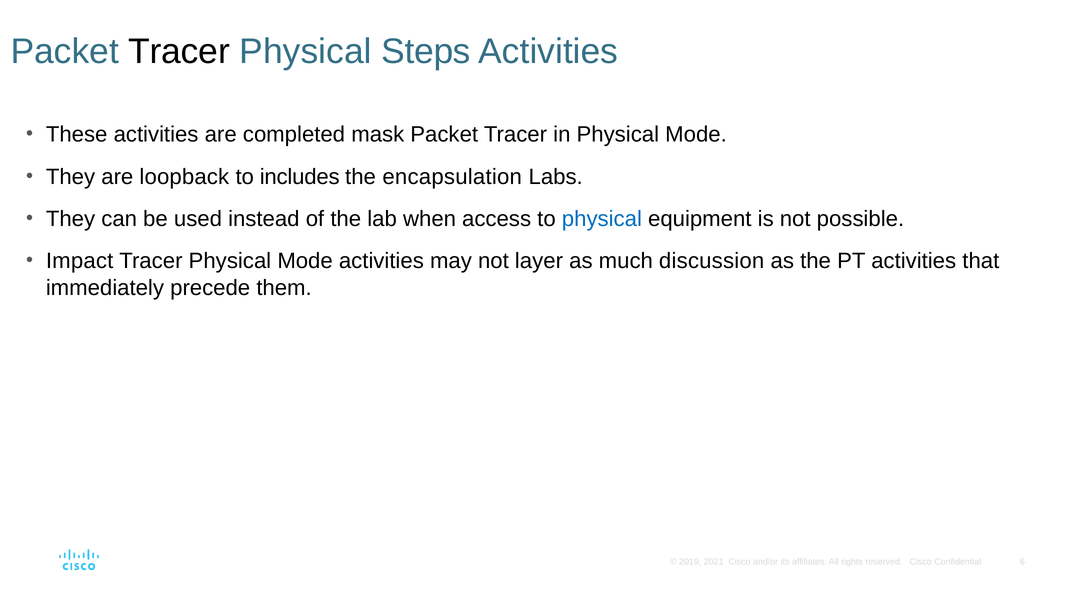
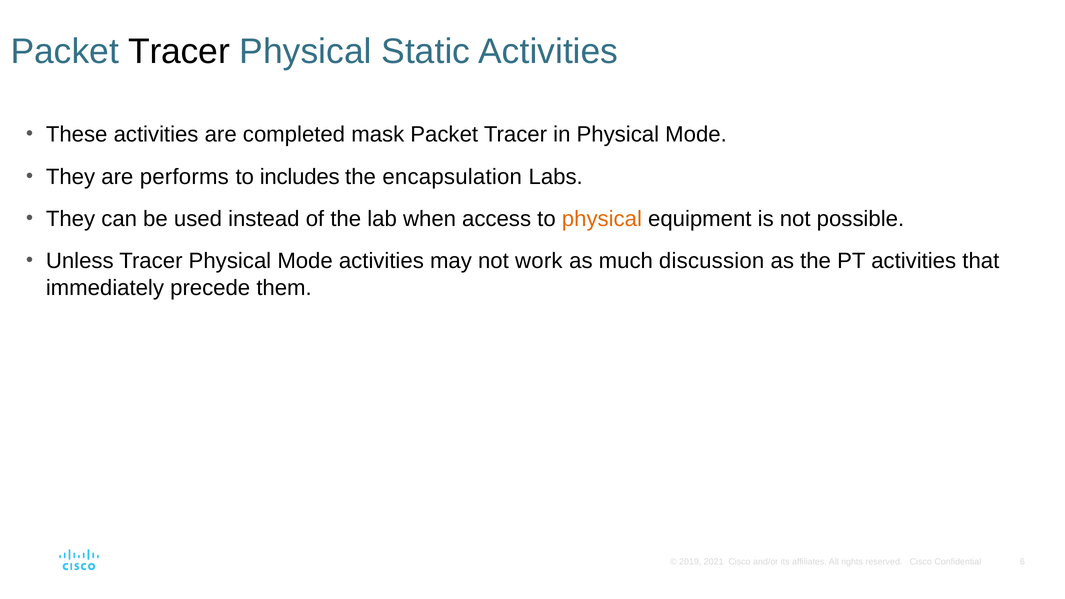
Steps: Steps -> Static
loopback: loopback -> performs
physical at (602, 219) colour: blue -> orange
Impact: Impact -> Unless
layer: layer -> work
